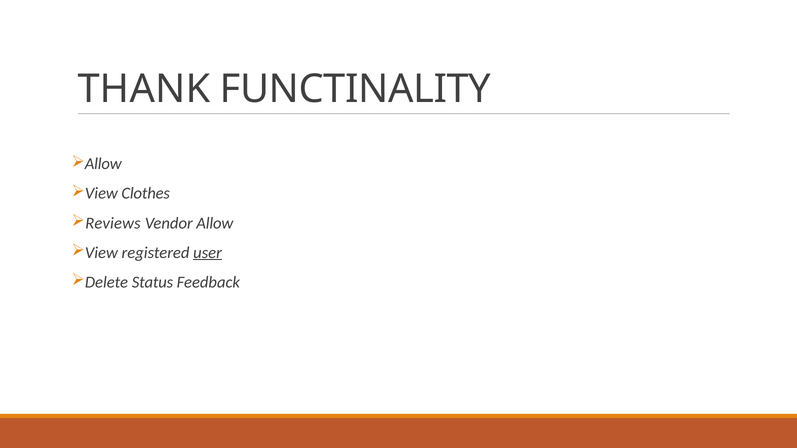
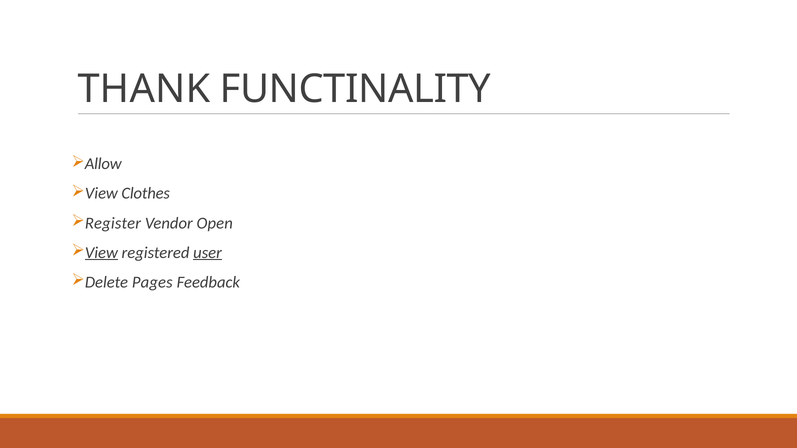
Reviews: Reviews -> Register
Vendor Allow: Allow -> Open
View at (101, 253) underline: none -> present
Status: Status -> Pages
